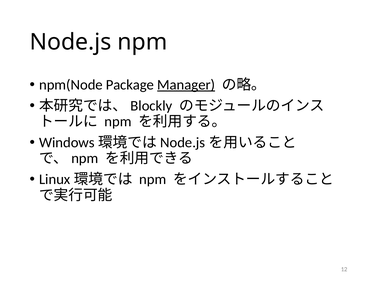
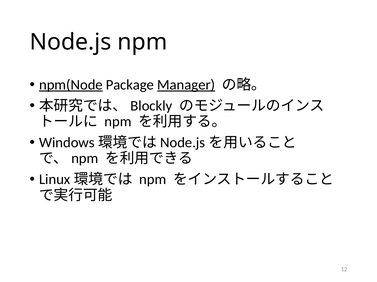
npm(Node underline: none -> present
